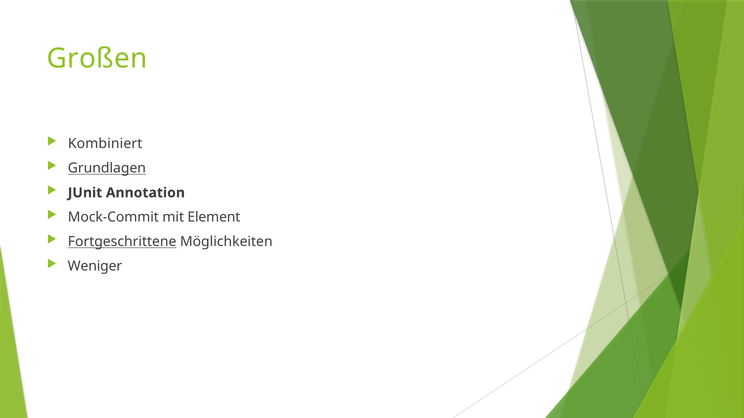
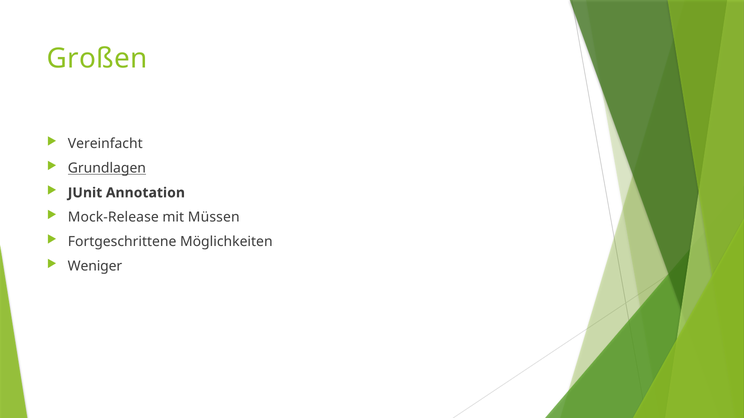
Kombiniert: Kombiniert -> Vereinfacht
Mock-Commit: Mock-Commit -> Mock-Release
Element: Element -> Müssen
Fortgeschrittene underline: present -> none
